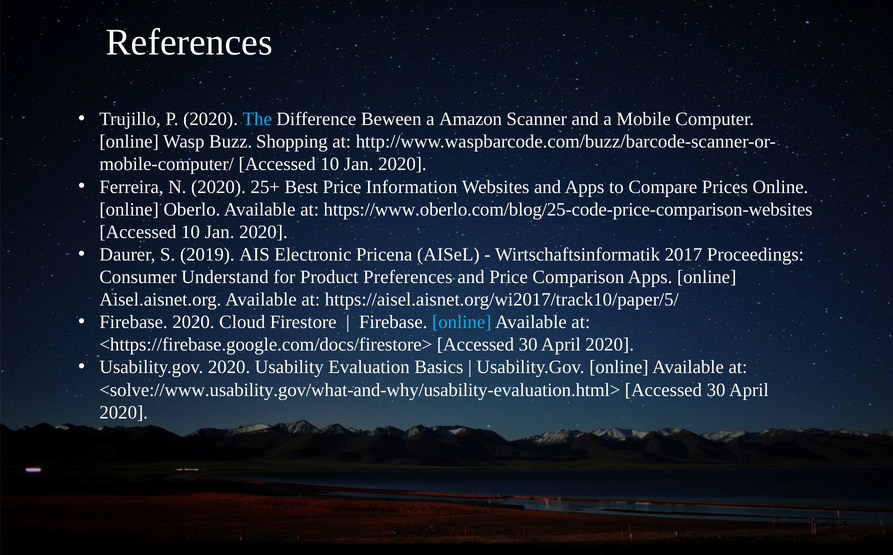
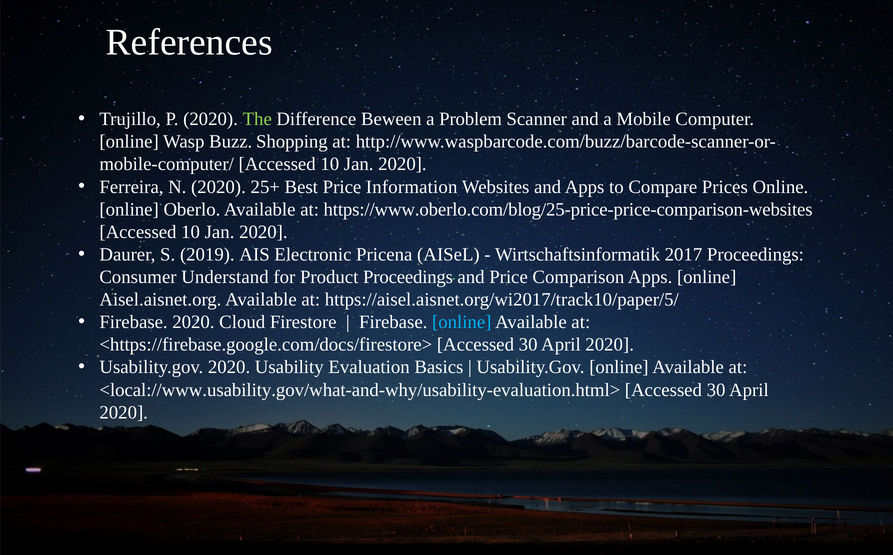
The colour: light blue -> light green
Amazon: Amazon -> Problem
https://www.oberlo.com/blog/25-code-price-comparison-websites: https://www.oberlo.com/blog/25-code-price-comparison-websites -> https://www.oberlo.com/blog/25-price-price-comparison-websites
Product Preferences: Preferences -> Proceedings
<solve://www.usability.gov/what-and-why/usability-evaluation.html>: <solve://www.usability.gov/what-and-why/usability-evaluation.html> -> <local://www.usability.gov/what-and-why/usability-evaluation.html>
